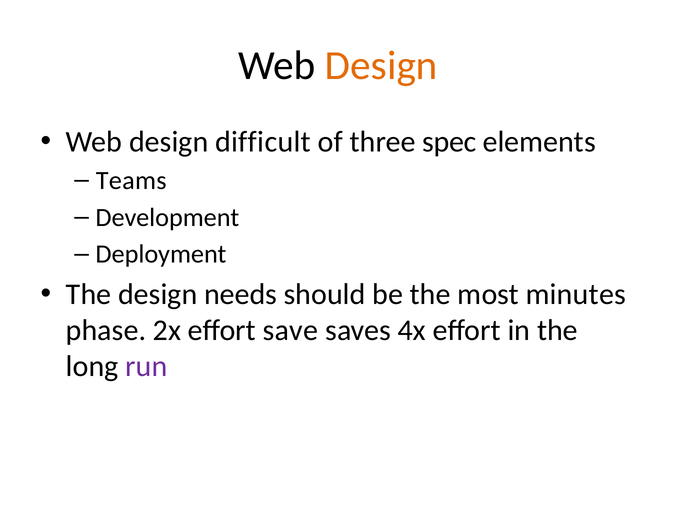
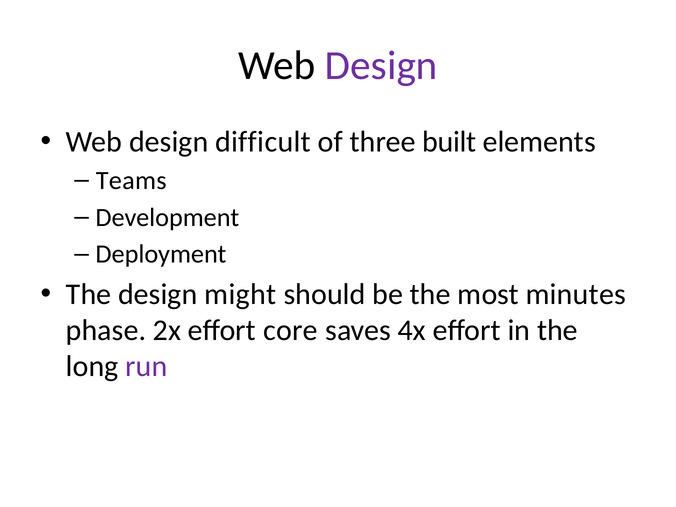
Design at (381, 65) colour: orange -> purple
spec: spec -> built
needs: needs -> might
save: save -> core
